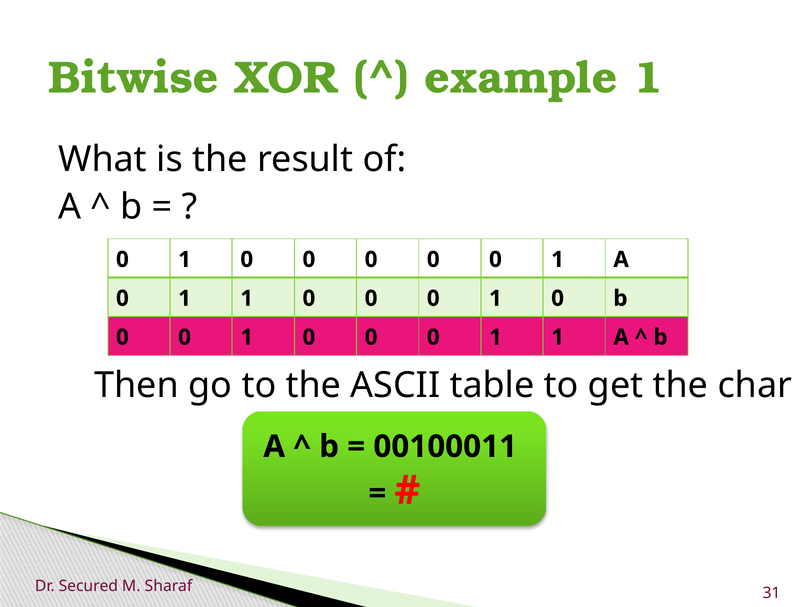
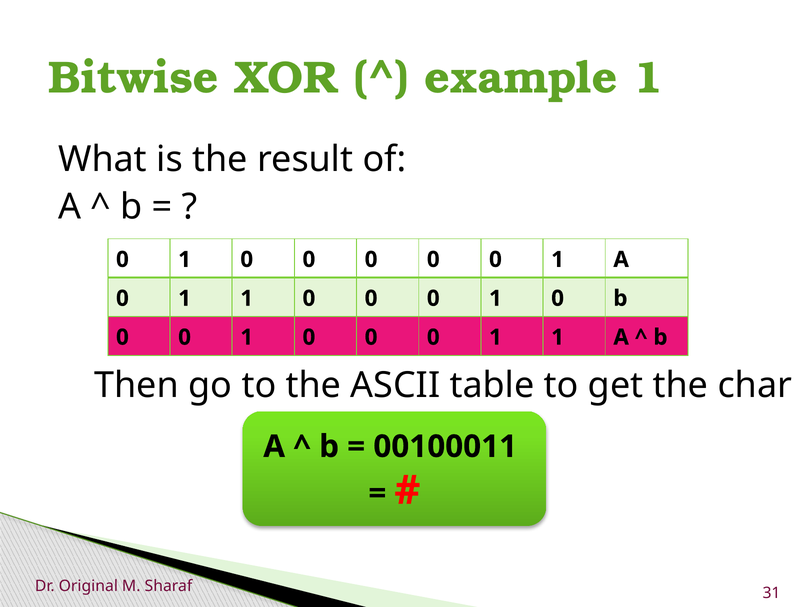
Secured: Secured -> Original
